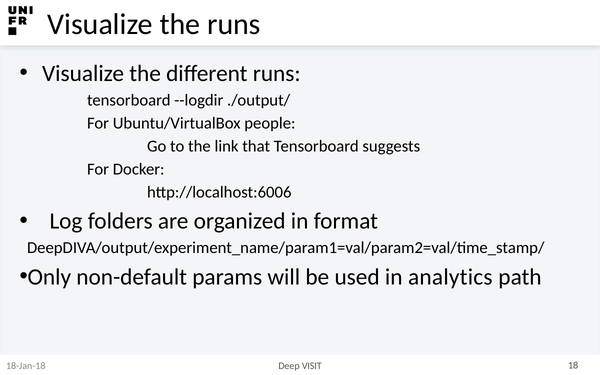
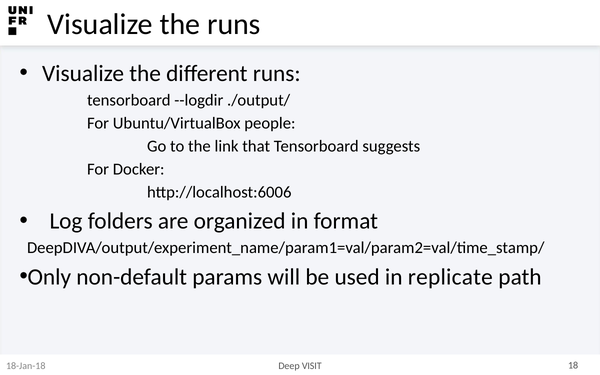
analytics: analytics -> replicate
